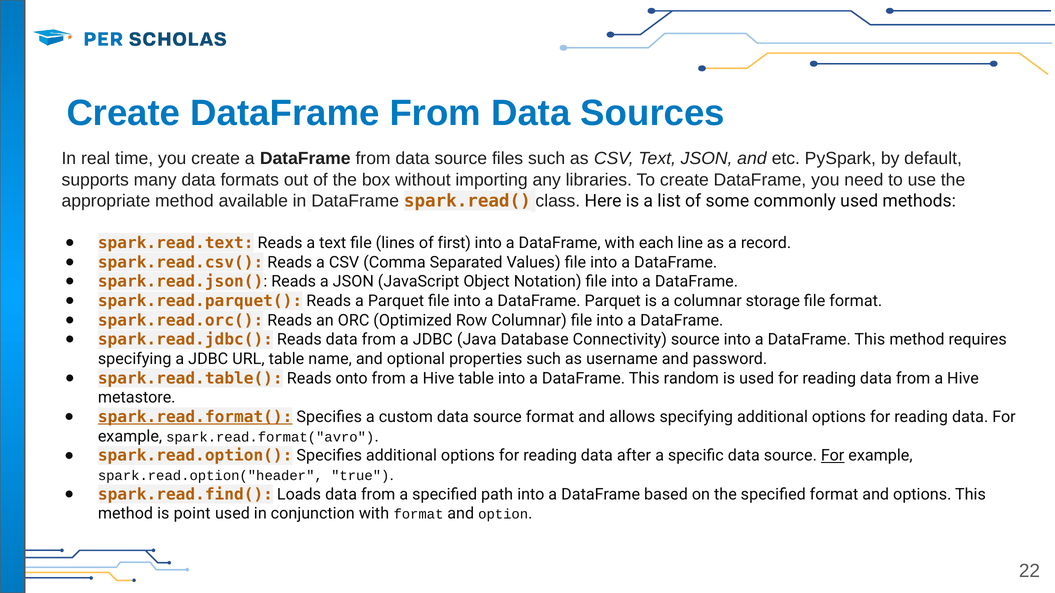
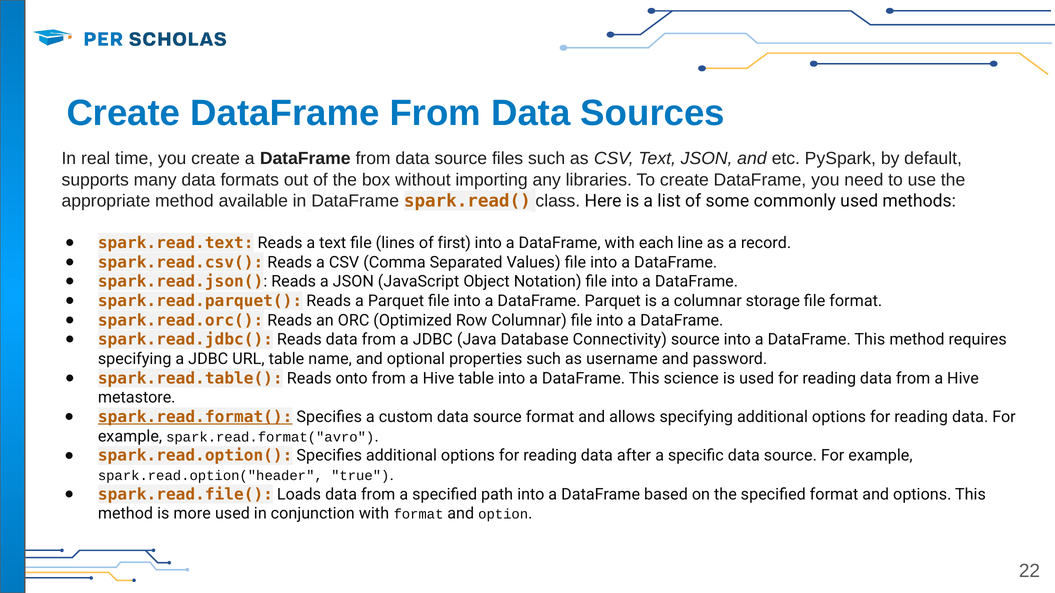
random: random -> science
For at (833, 456) underline: present -> none
spark.read.find(: spark.read.find( -> spark.read.file(
point: point -> more
